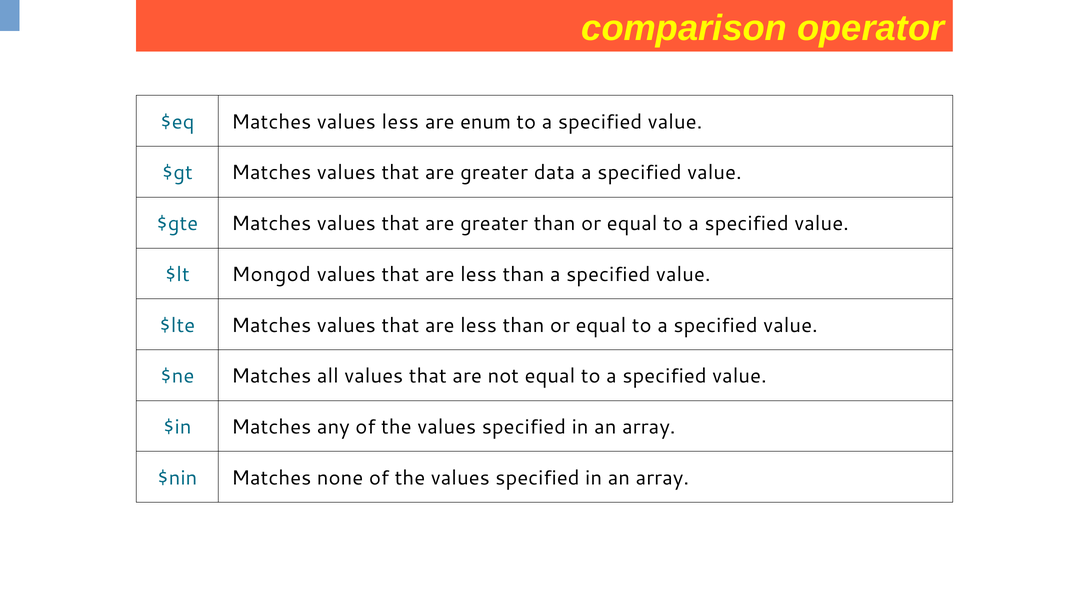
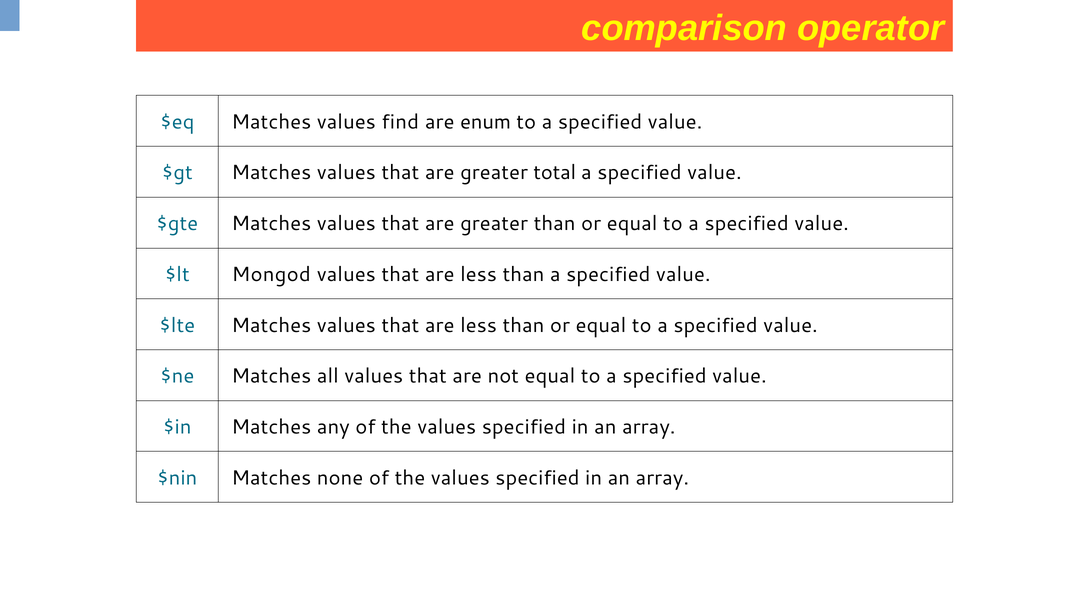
values less: less -> find
data: data -> total
